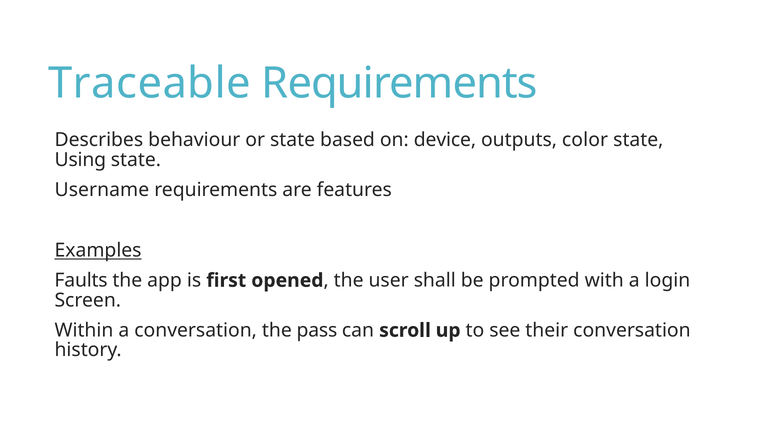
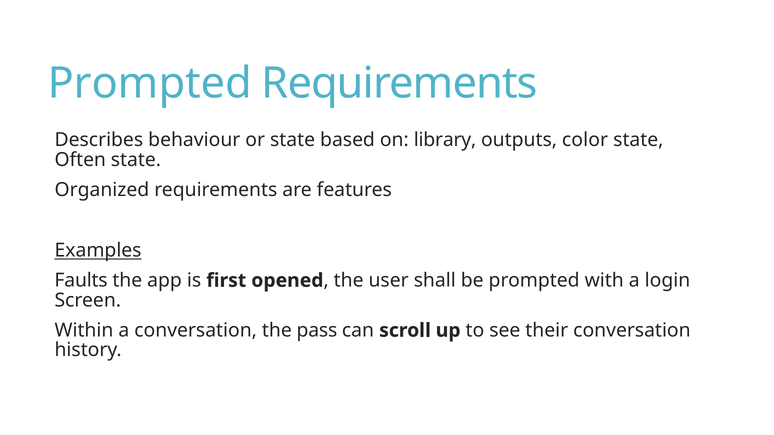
Traceable at (150, 83): Traceable -> Prompted
device: device -> library
Using: Using -> Often
Username: Username -> Organized
